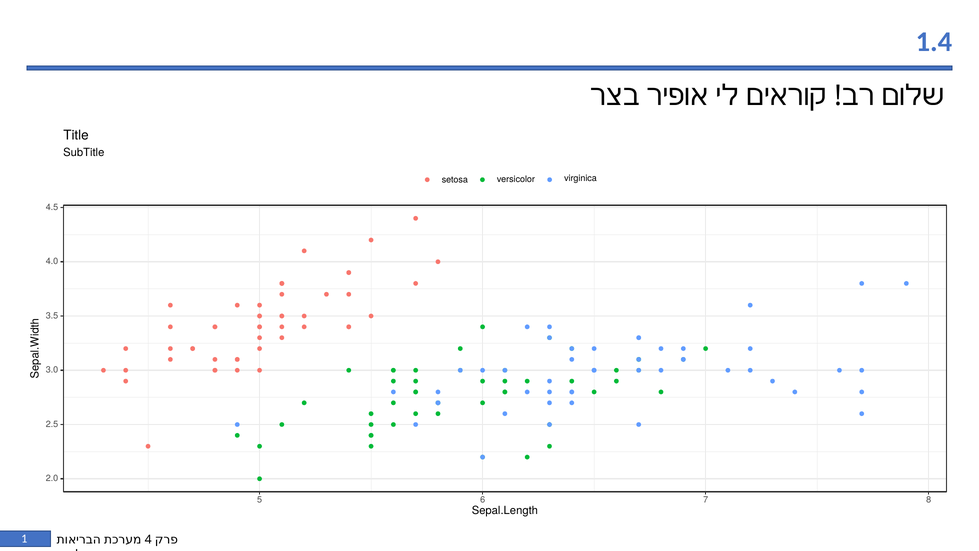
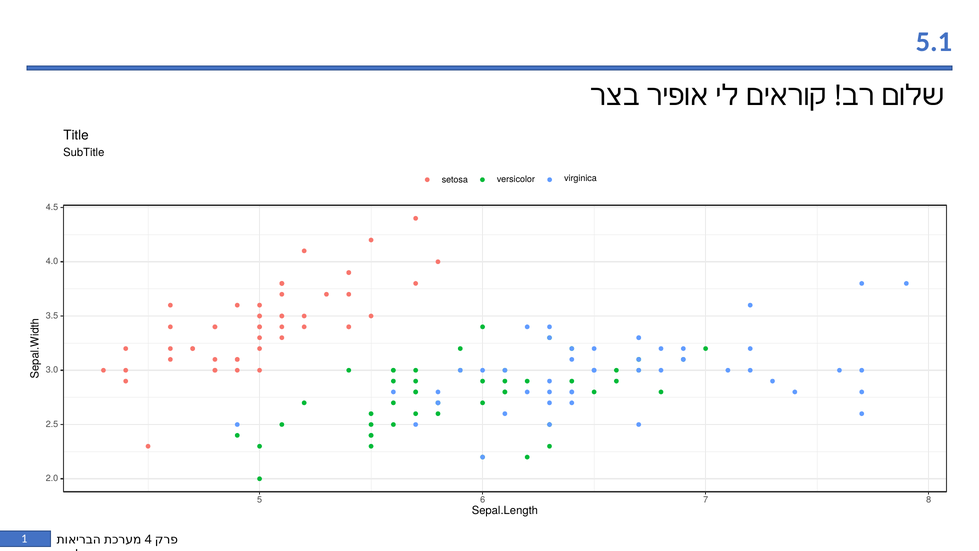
1.4: 1.4 -> 5.1
